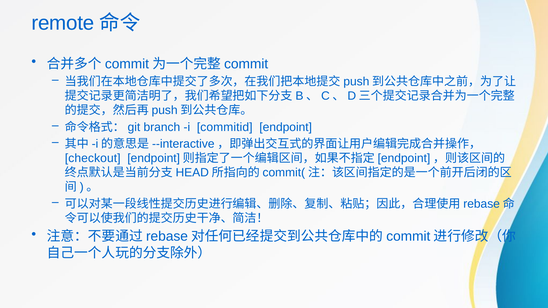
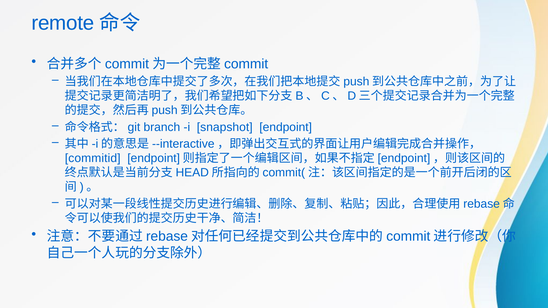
commitid: commitid -> snapshot
checkout: checkout -> commitid
